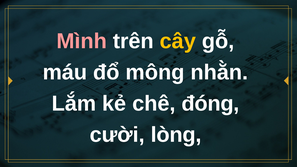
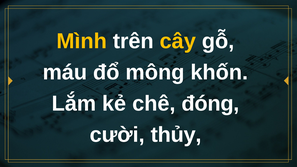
Mình colour: pink -> yellow
nhằn: nhằn -> khốn
lòng: lòng -> thủy
